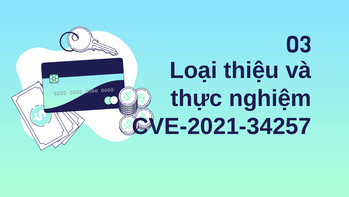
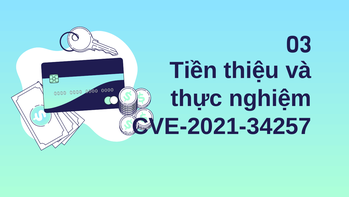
Loại: Loại -> Tiền
